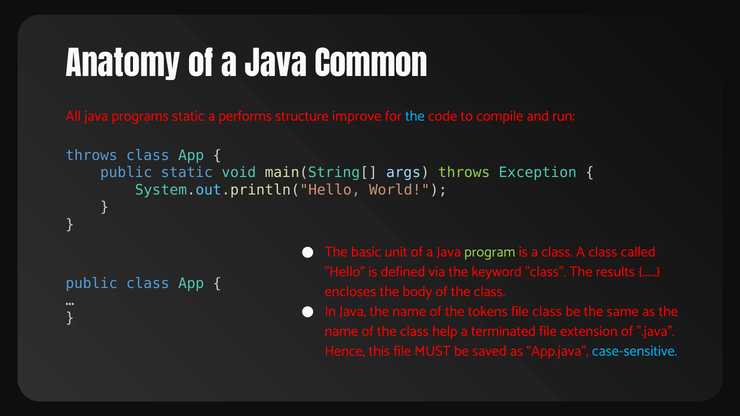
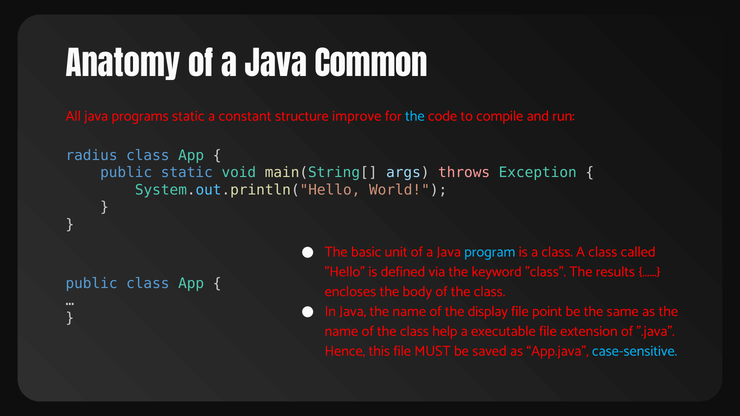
performs: performs -> constant
throws at (92, 155): throws -> radius
throws at (464, 173) colour: light green -> pink
program colour: light green -> light blue
tokens: tokens -> display
file class: class -> point
terminated: terminated -> executable
